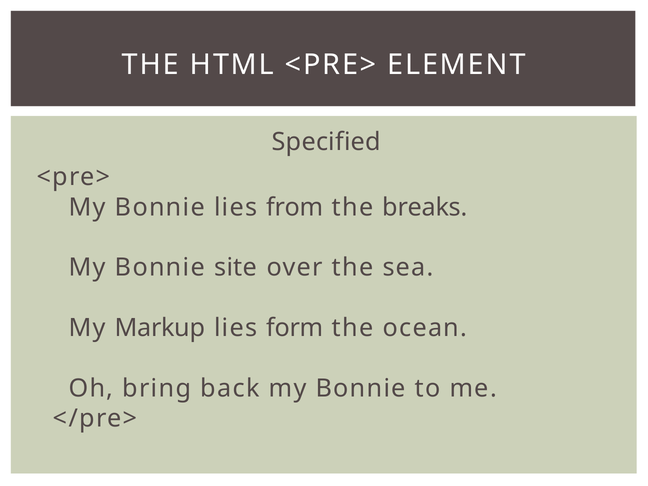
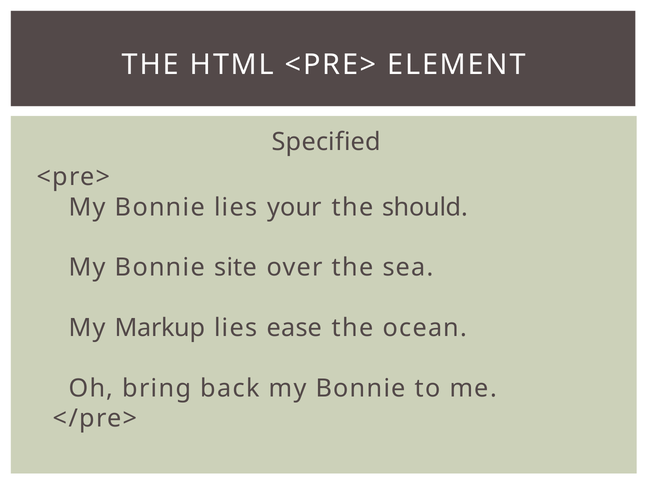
from: from -> your
breaks: breaks -> should
form: form -> ease
